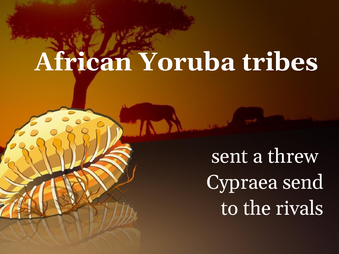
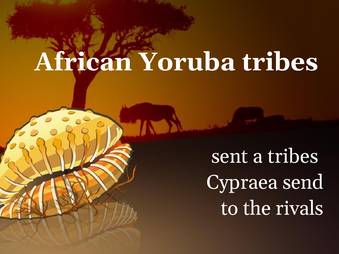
a threw: threw -> tribes
